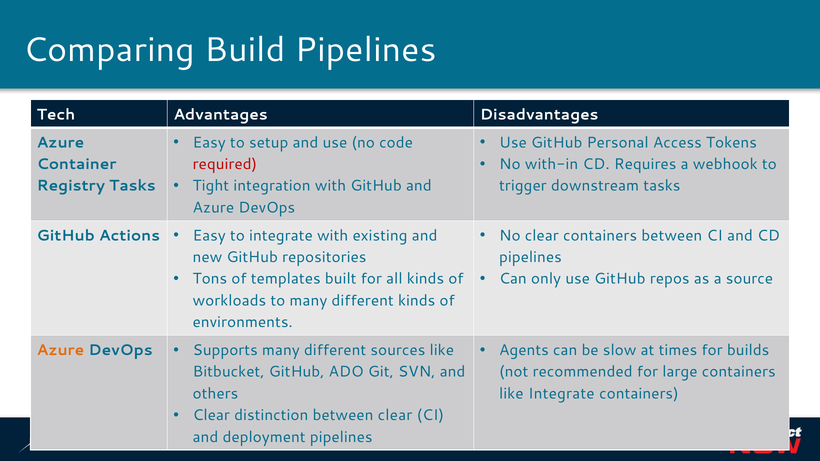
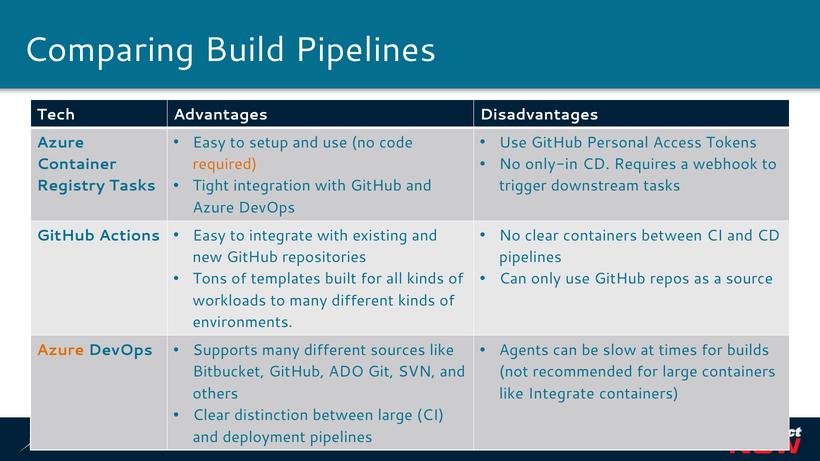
with-in: with-in -> only-in
required colour: red -> orange
between clear: clear -> large
